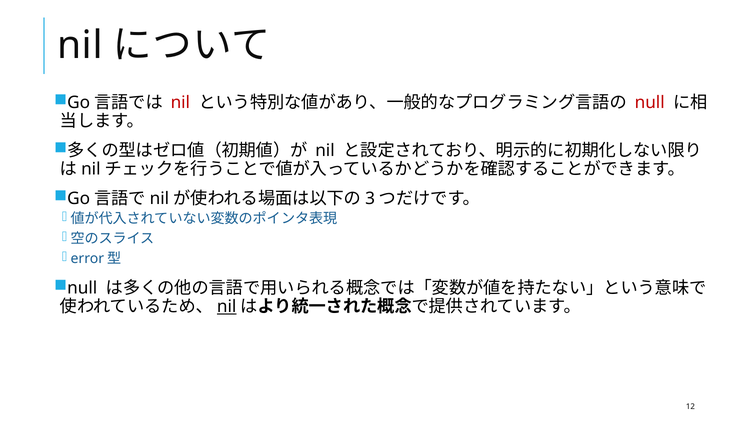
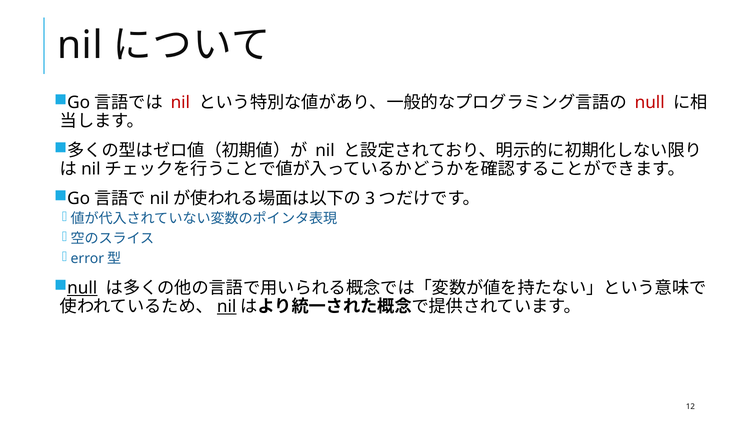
null at (82, 288) underline: none -> present
